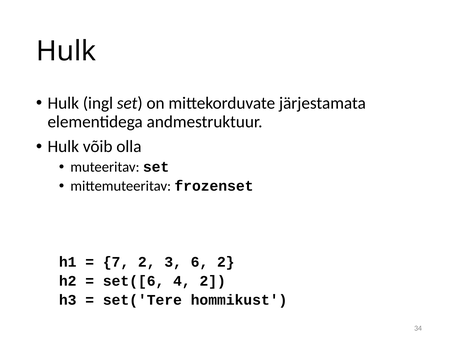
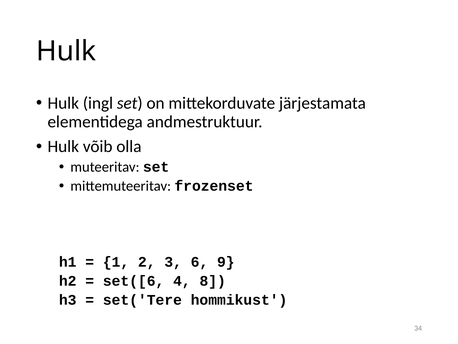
7: 7 -> 1
6 2: 2 -> 9
4 2: 2 -> 8
